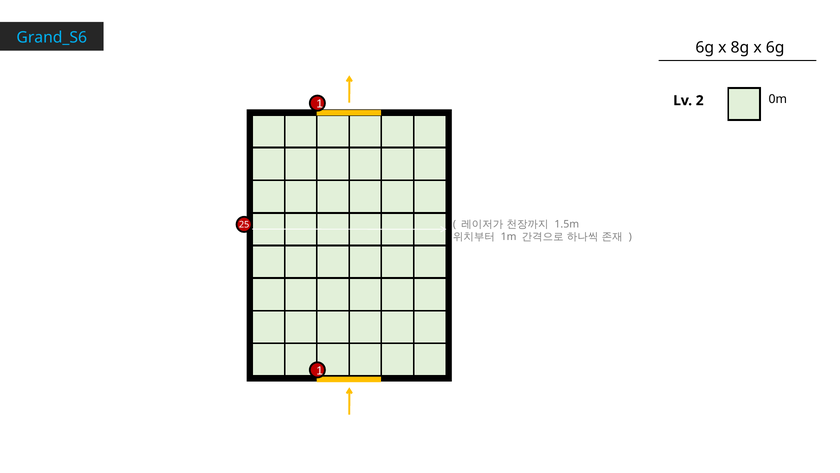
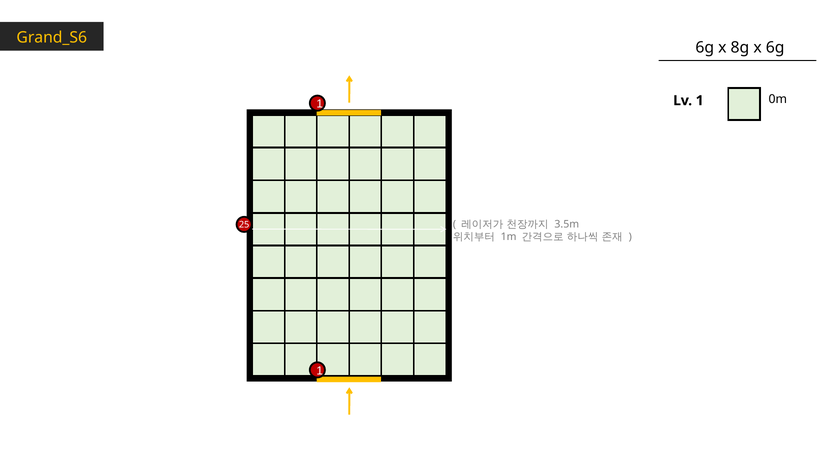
Grand_S6 colour: light blue -> yellow
Lv 2: 2 -> 1
1.5m: 1.5m -> 3.5m
